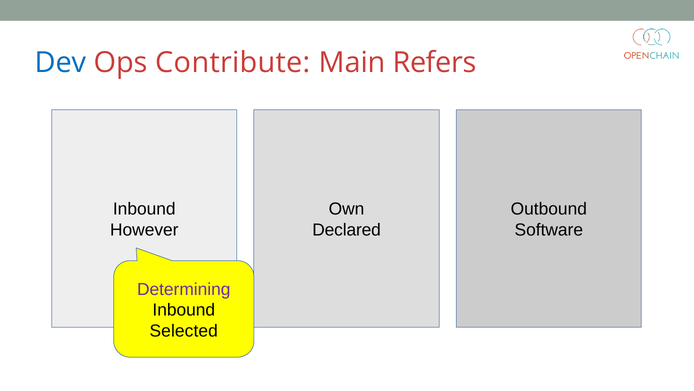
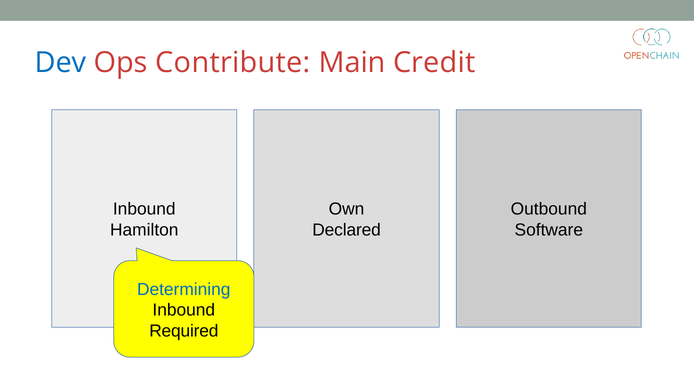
Refers: Refers -> Credit
However: However -> Hamilton
Determining colour: purple -> blue
Selected: Selected -> Required
